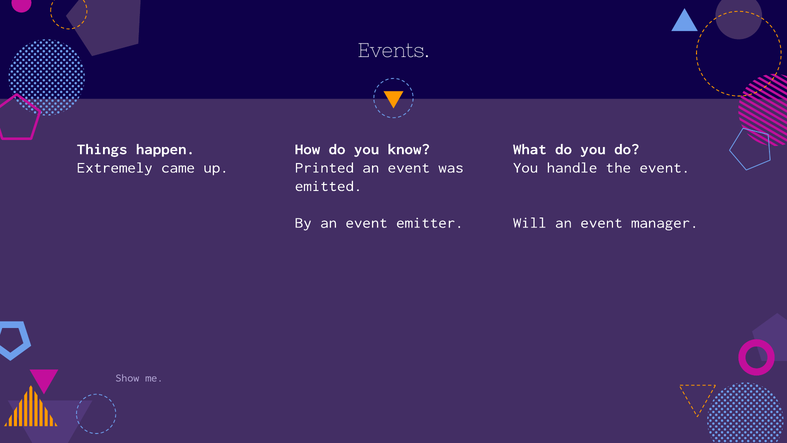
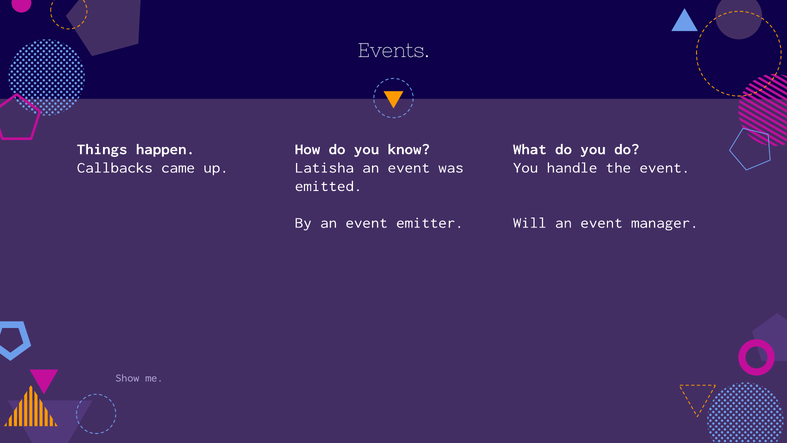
Extremely: Extremely -> Callbacks
Printed: Printed -> Latisha
